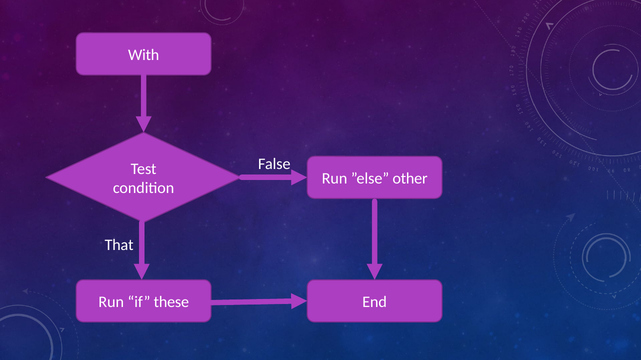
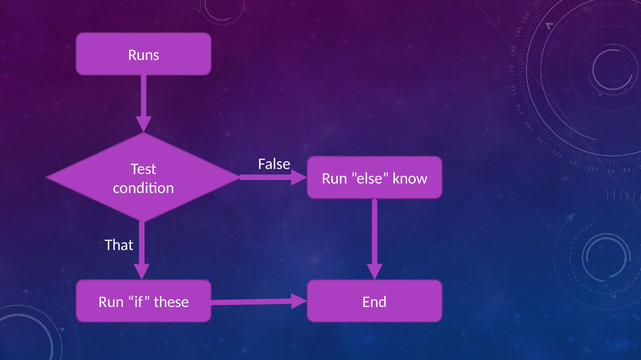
With: With -> Runs
other: other -> know
